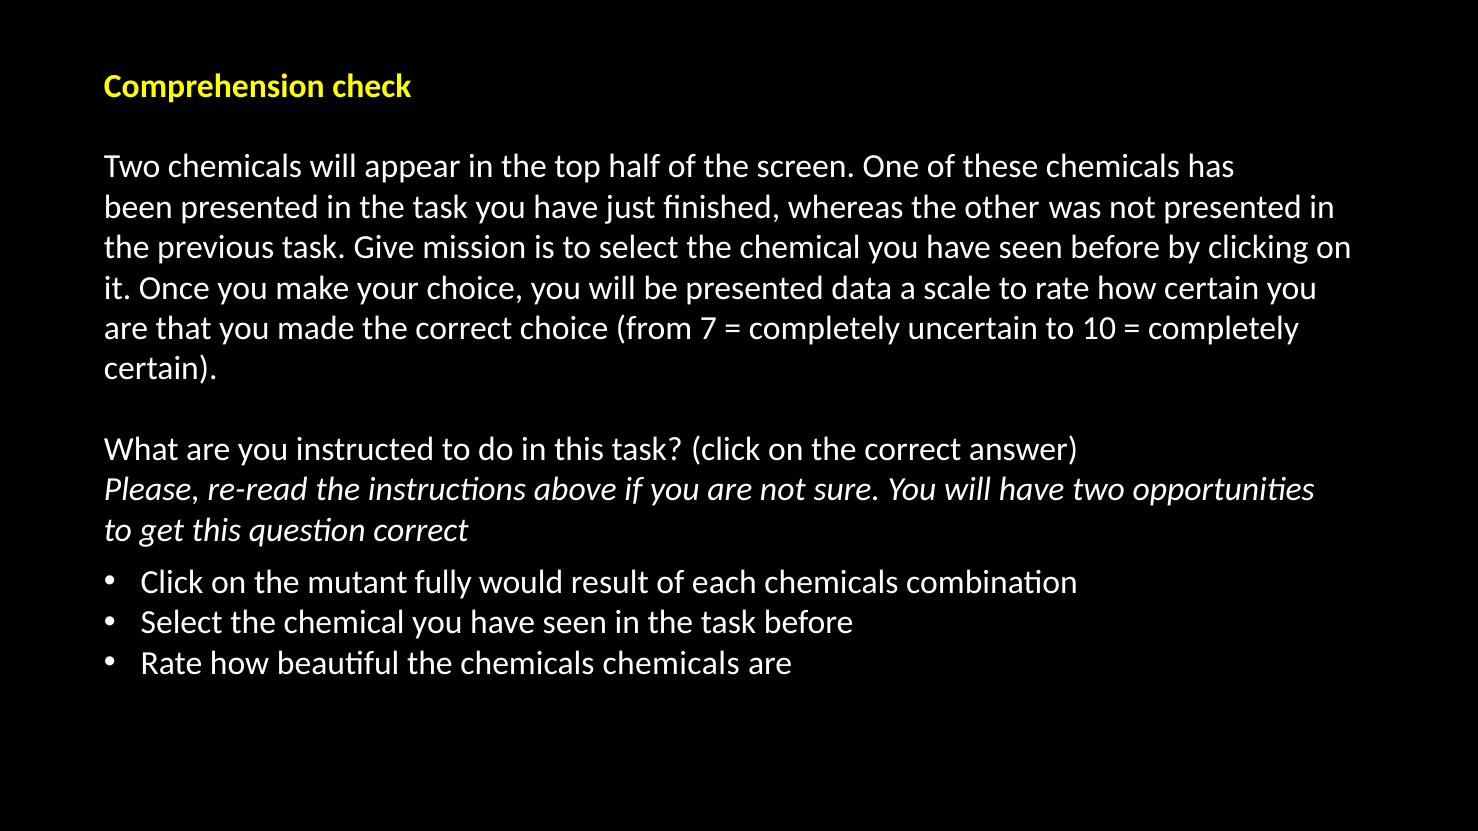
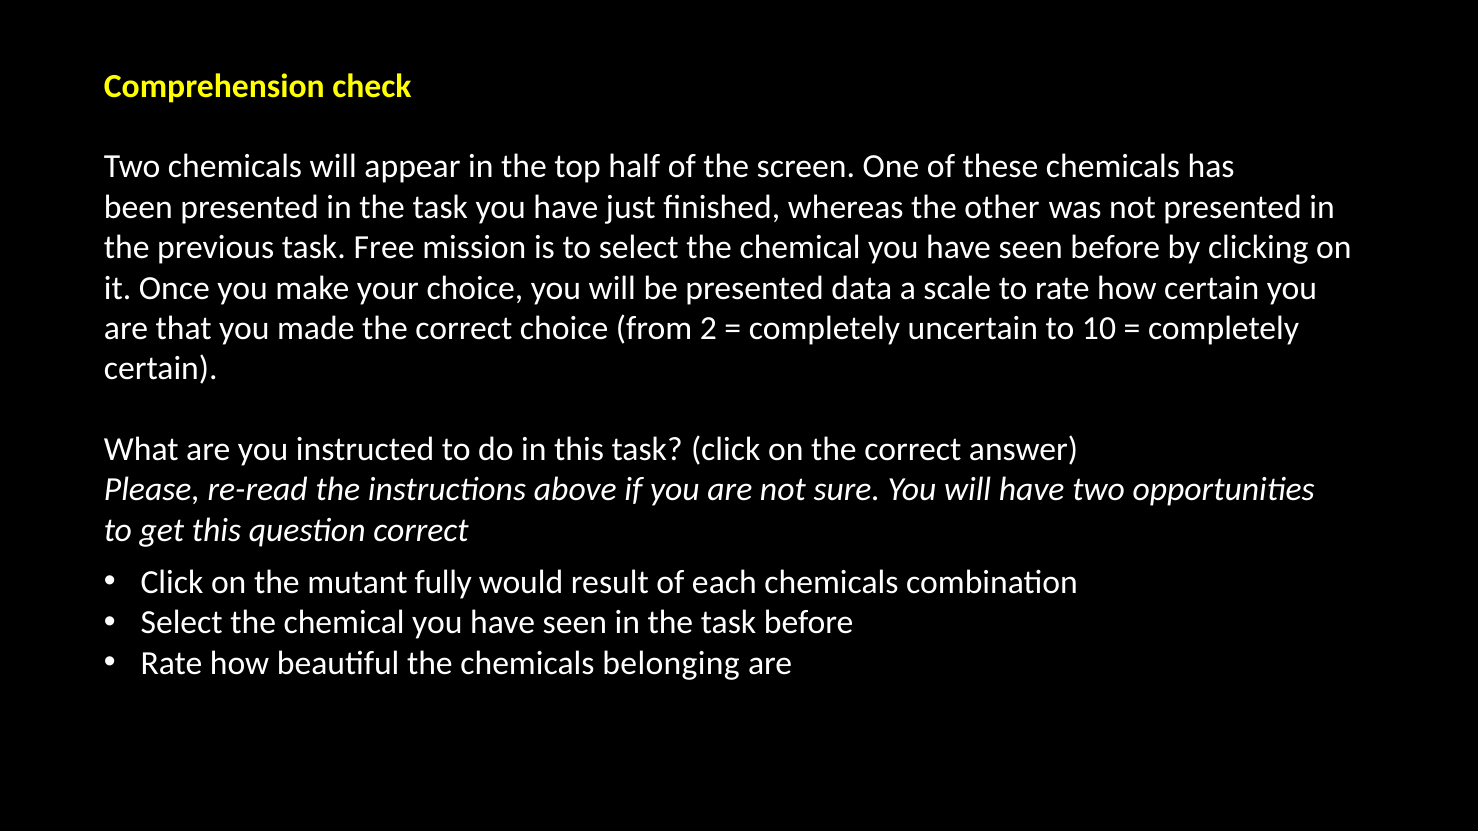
Give: Give -> Free
7: 7 -> 2
chemicals chemicals: chemicals -> belonging
